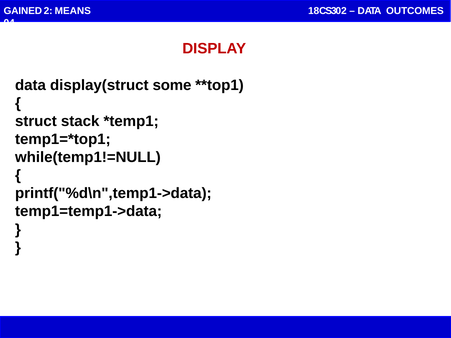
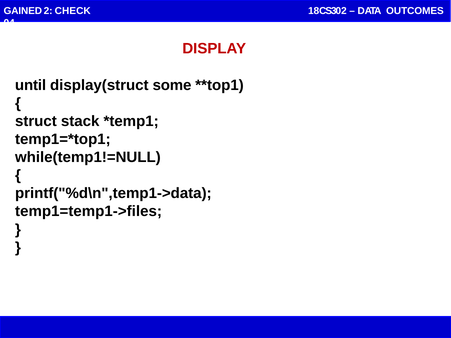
MEANS: MEANS -> CHECK
data at (30, 85): data -> until
temp1=temp1->data: temp1=temp1->data -> temp1=temp1->files
